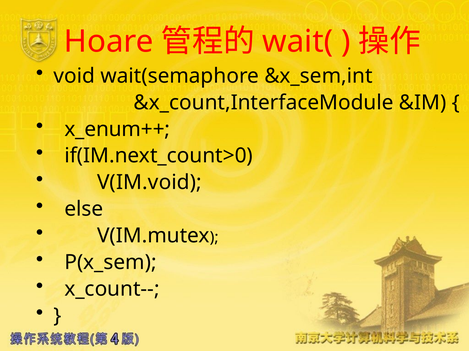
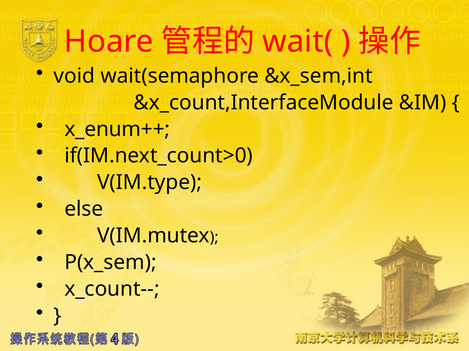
V(IM.void: V(IM.void -> V(IM.type
